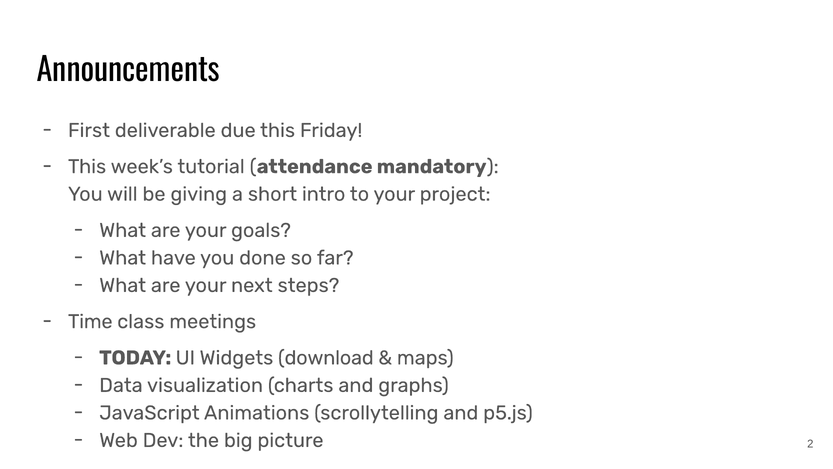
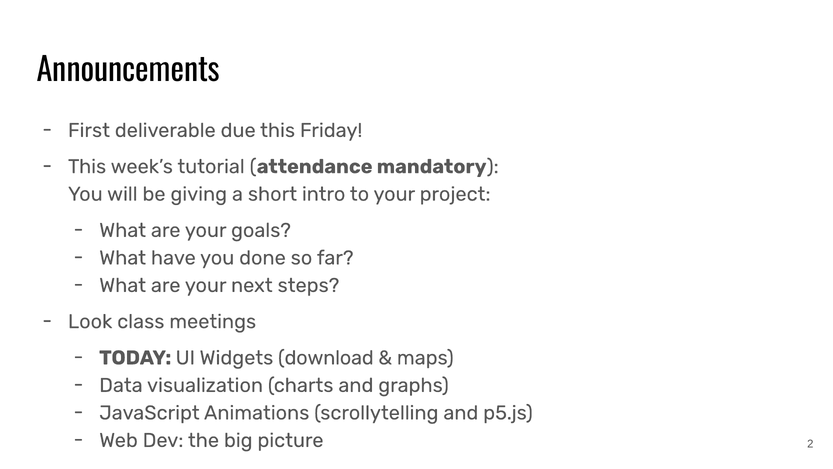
Time: Time -> Look
